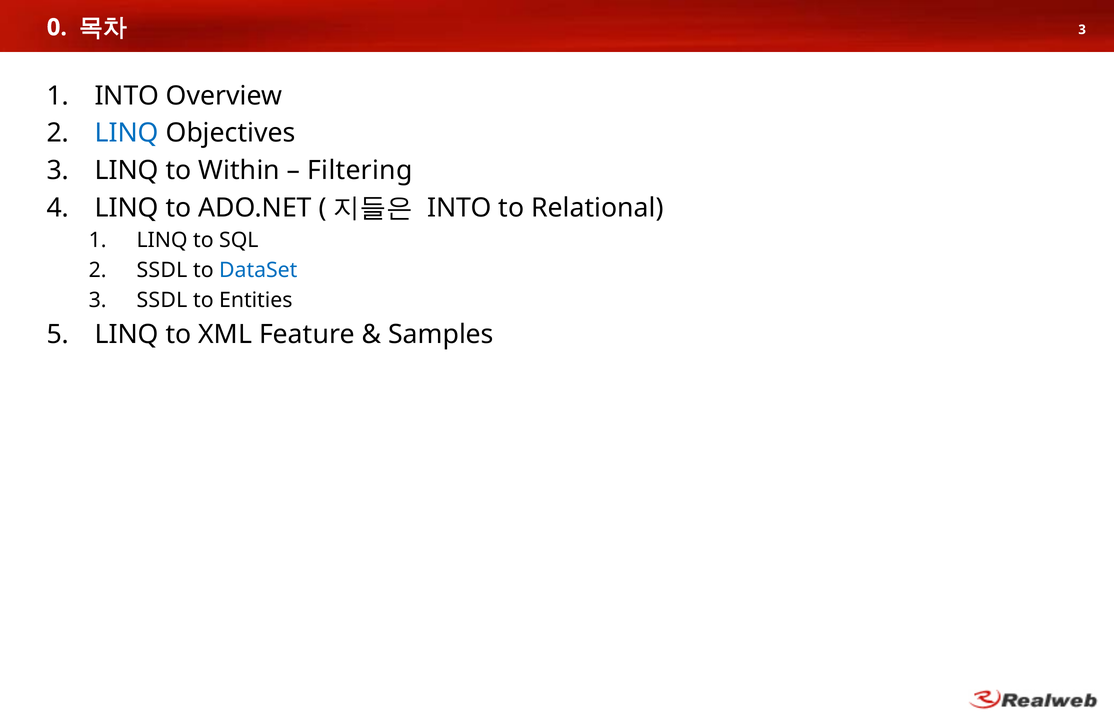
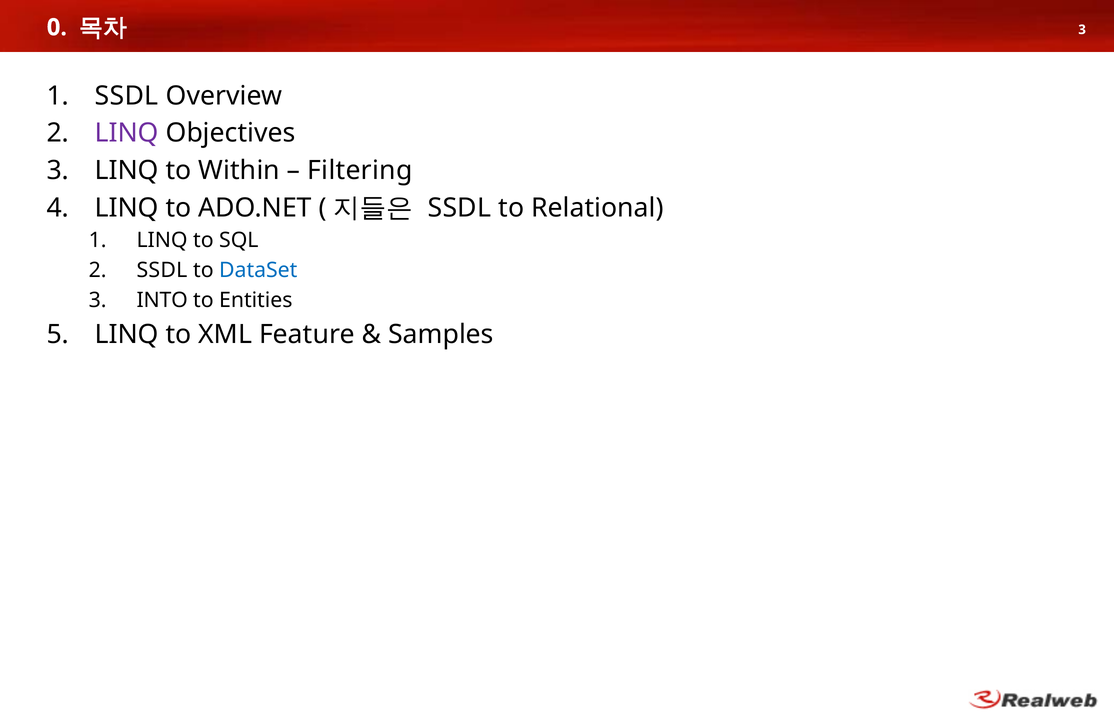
INTO at (127, 96): INTO -> SSDL
LINQ at (127, 133) colour: blue -> purple
INTO at (460, 208): INTO -> SSDL
3 SSDL: SSDL -> INTO
